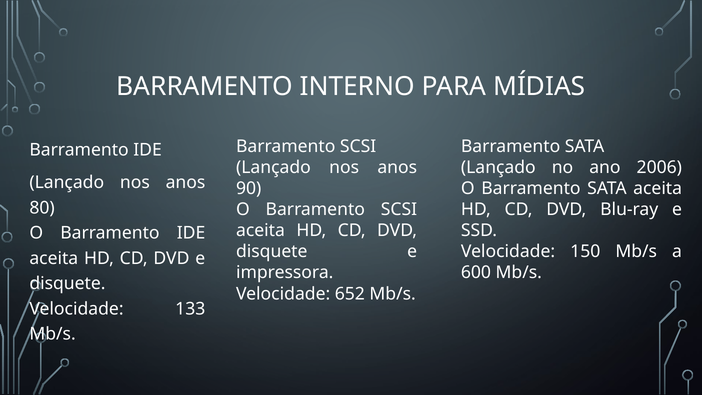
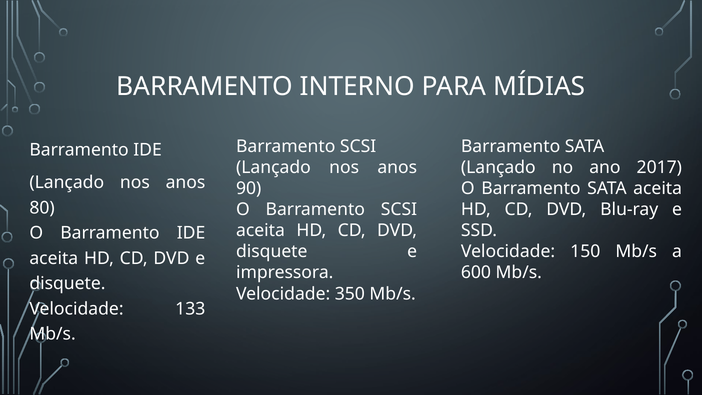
2006: 2006 -> 2017
652: 652 -> 350
